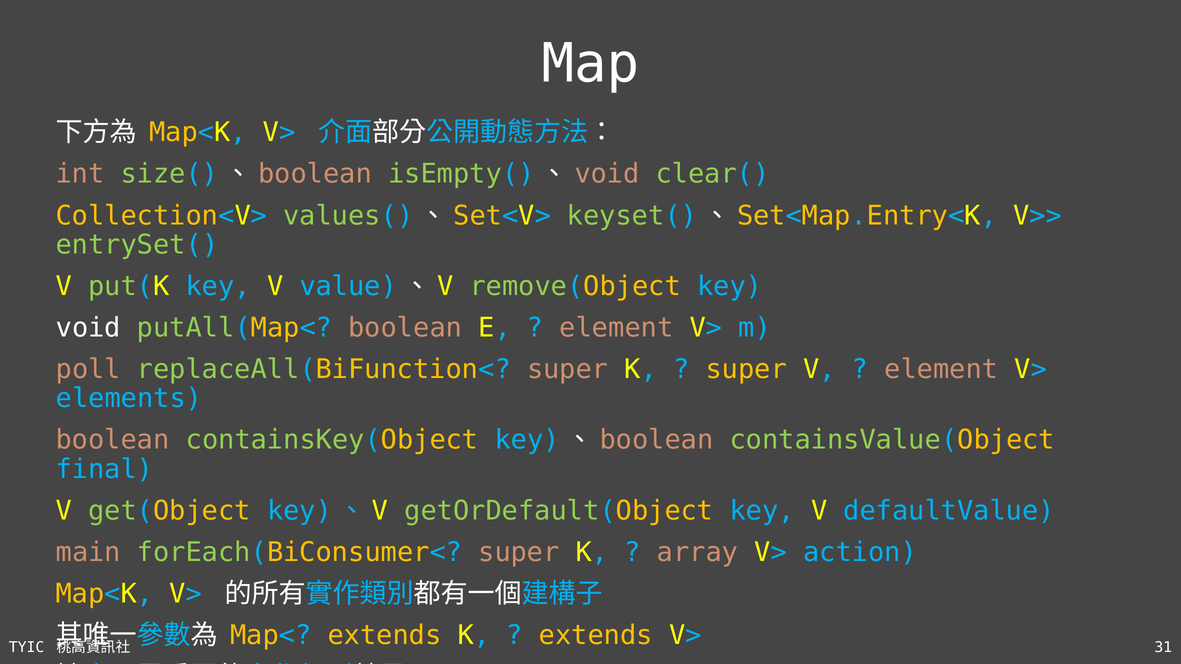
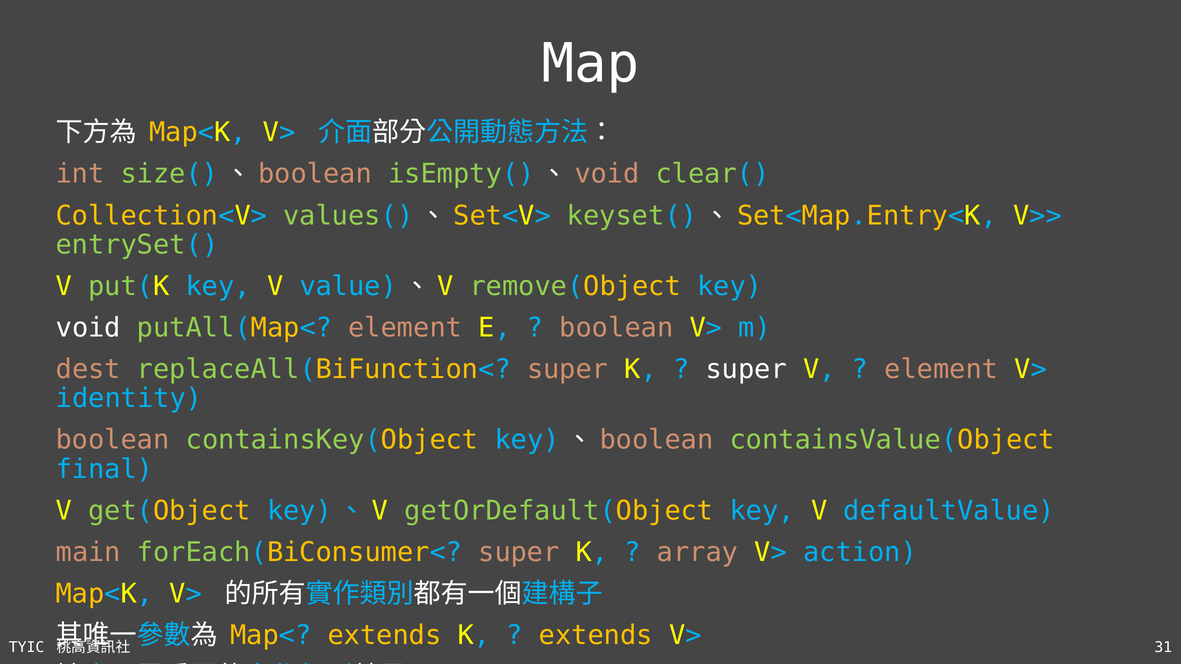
putAll(Map< boolean: boolean -> element
element at (616, 328): element -> boolean
poll: poll -> dest
super at (746, 369) colour: yellow -> white
elements: elements -> identity
